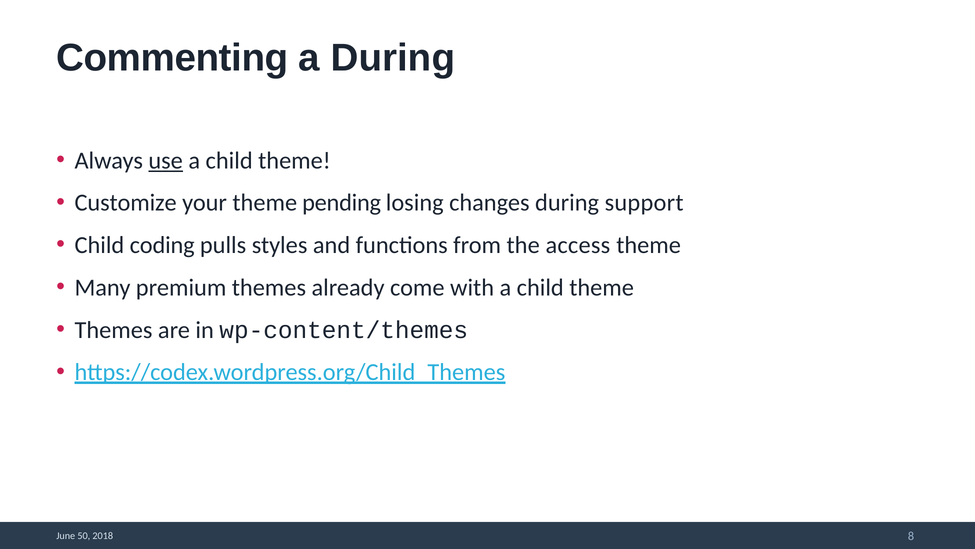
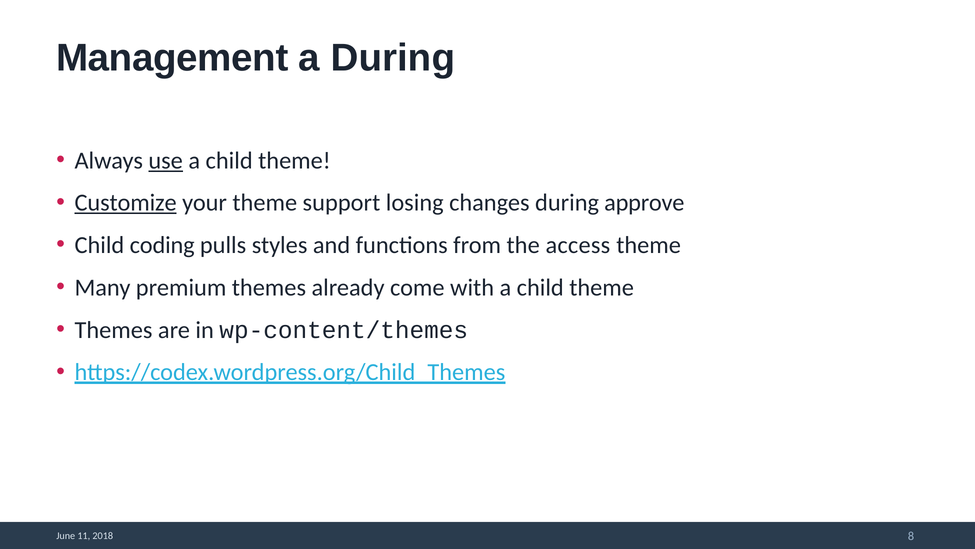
Commenting: Commenting -> Management
Customize underline: none -> present
pending: pending -> support
support: support -> approve
50: 50 -> 11
